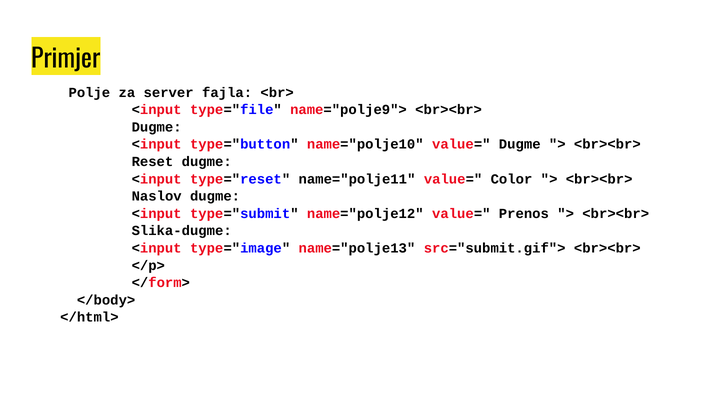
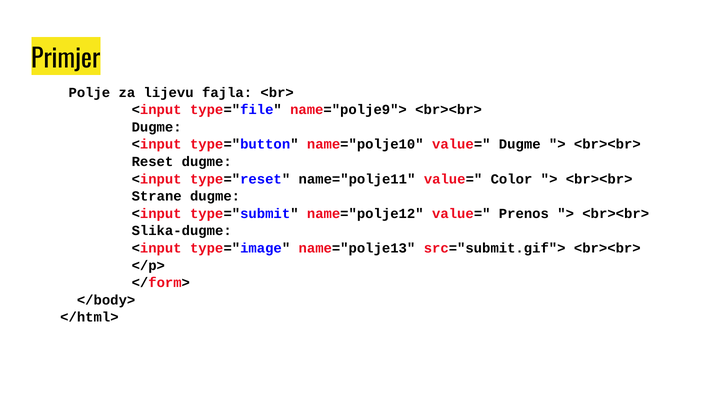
server: server -> lijevu
Naslov: Naslov -> Strane
